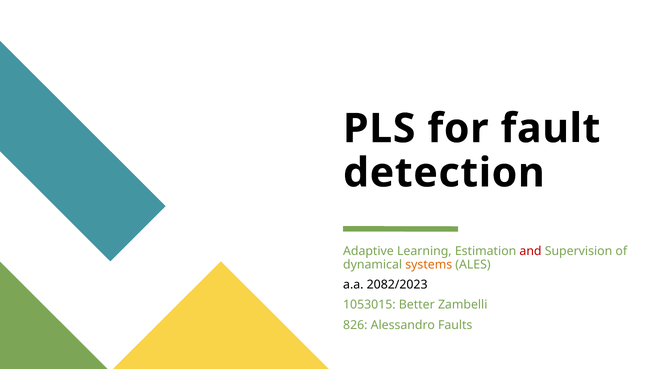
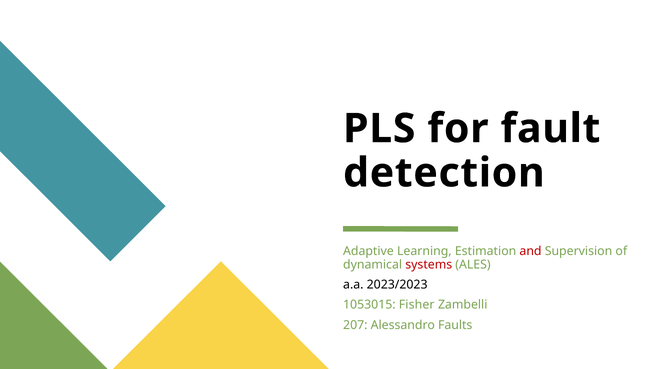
systems colour: orange -> red
2082/2023: 2082/2023 -> 2023/2023
Better: Better -> Fisher
826: 826 -> 207
